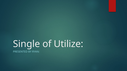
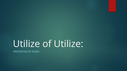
Single at (26, 44): Single -> Utilize
